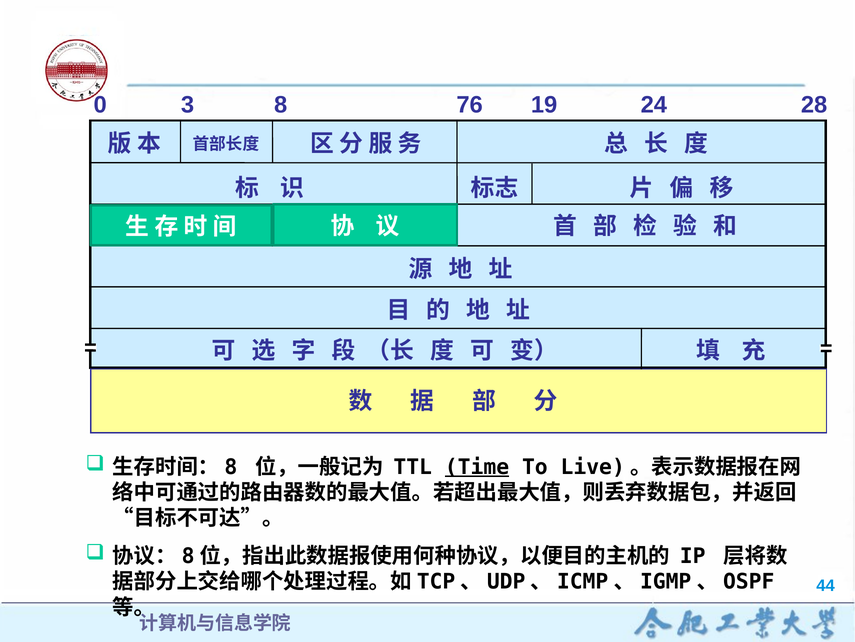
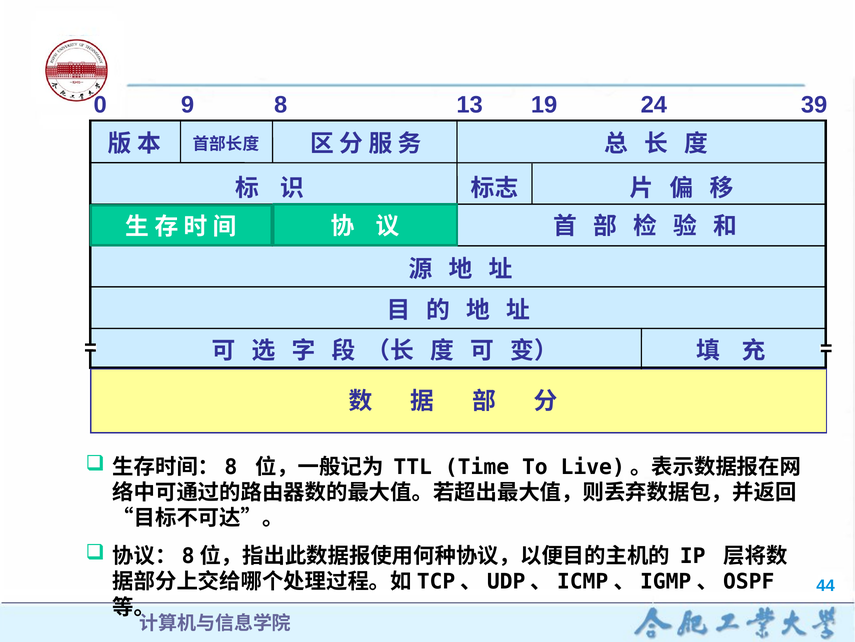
3: 3 -> 9
76: 76 -> 13
28: 28 -> 39
Time underline: present -> none
